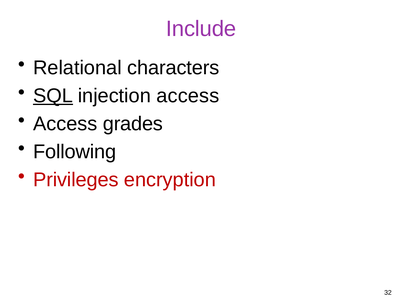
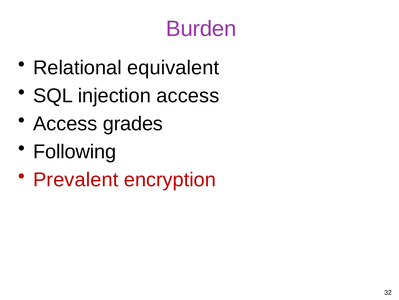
Include: Include -> Burden
characters: characters -> equivalent
SQL underline: present -> none
Privileges: Privileges -> Prevalent
